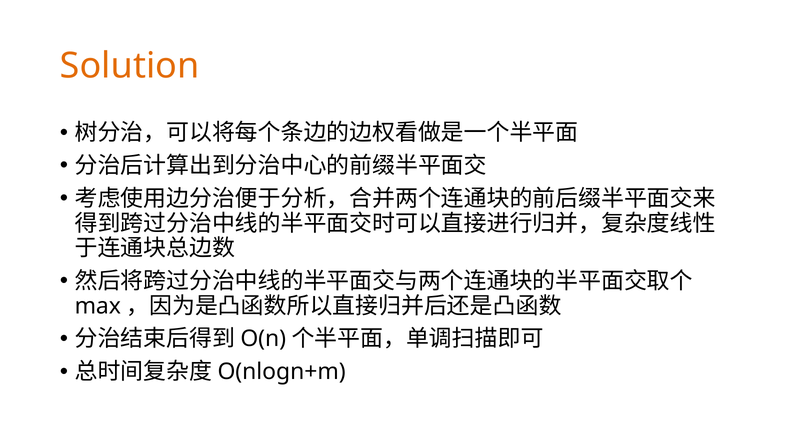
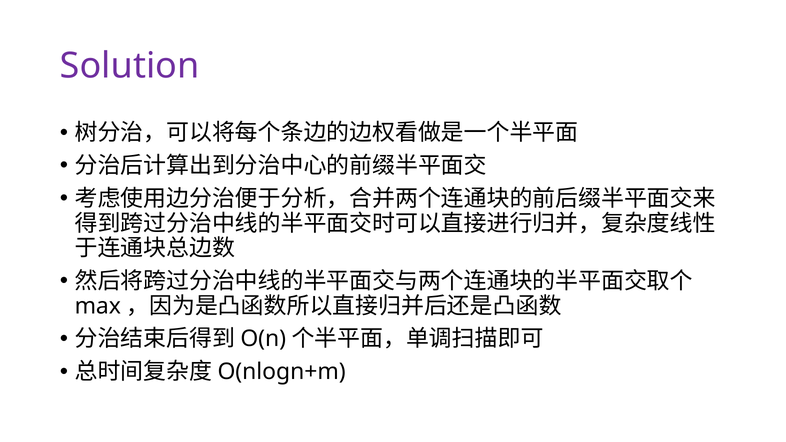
Solution colour: orange -> purple
